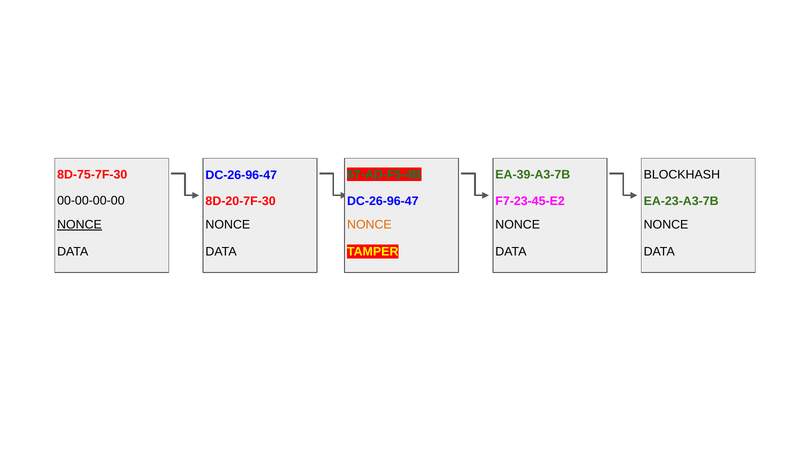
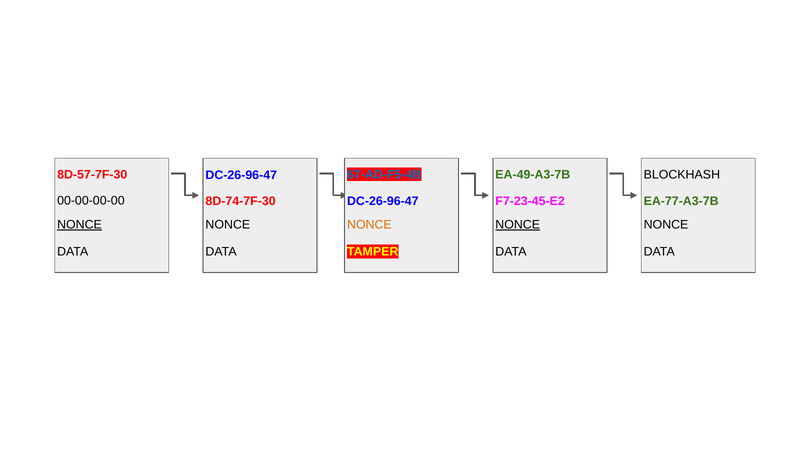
8D-75-7F-30: 8D-75-7F-30 -> 8D-57-7F-30
67-AD-F5-4B colour: green -> blue
EA-39-A3-7B: EA-39-A3-7B -> EA-49-A3-7B
8D-20-7F-30: 8D-20-7F-30 -> 8D-74-7F-30
EA-23-A3-7B: EA-23-A3-7B -> EA-77-A3-7B
NONCE at (518, 225) underline: none -> present
